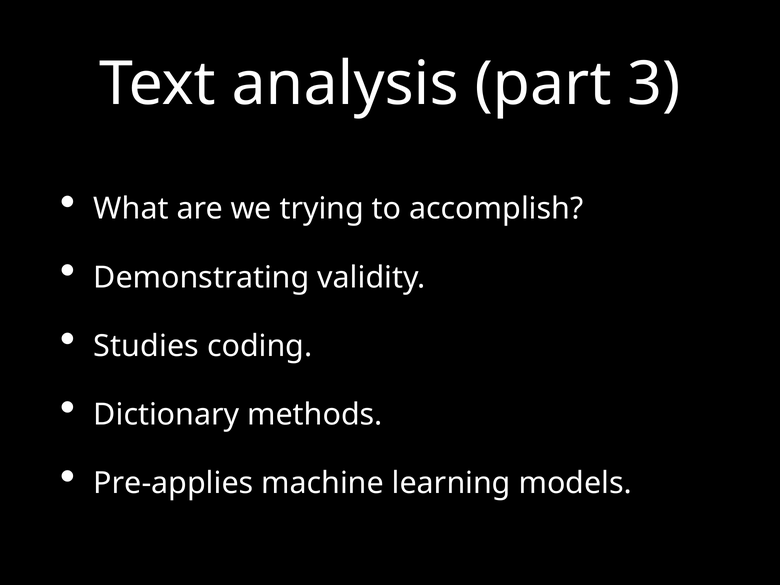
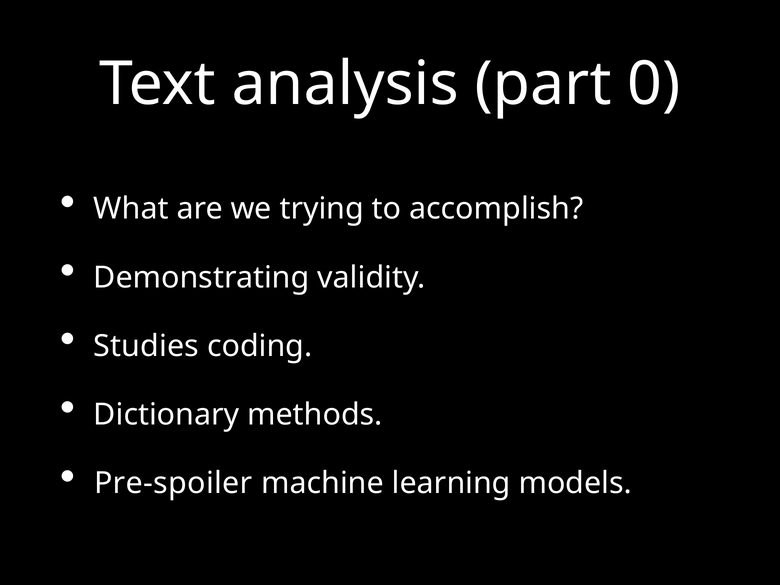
3: 3 -> 0
Pre-applies: Pre-applies -> Pre-spoiler
